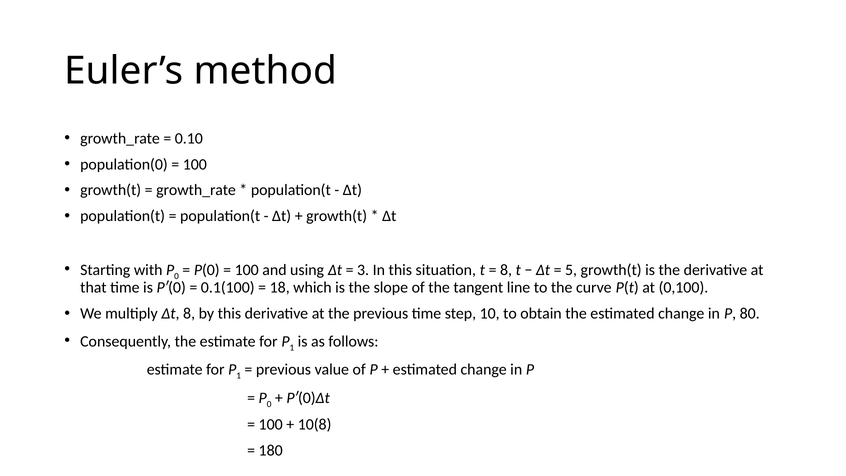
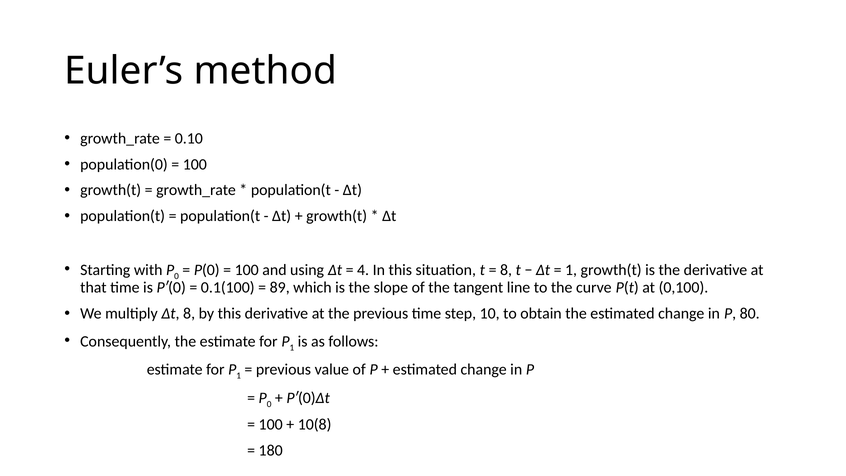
3: 3 -> 4
5 at (571, 270): 5 -> 1
18: 18 -> 89
